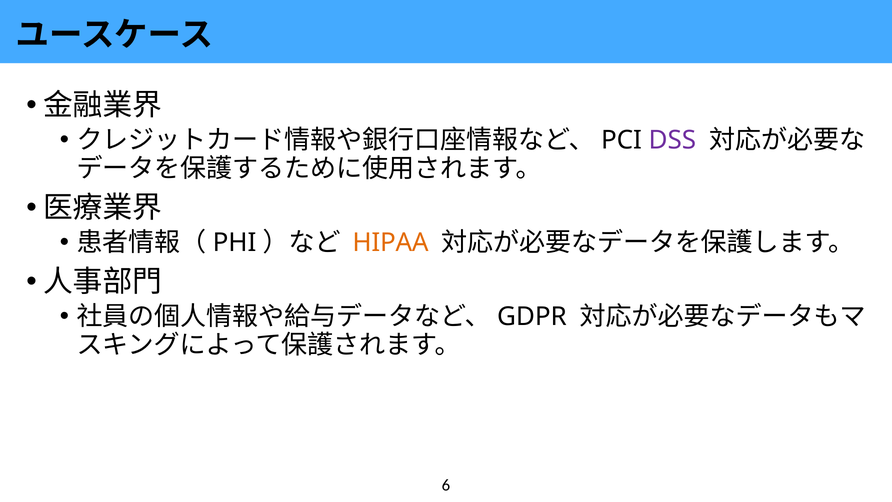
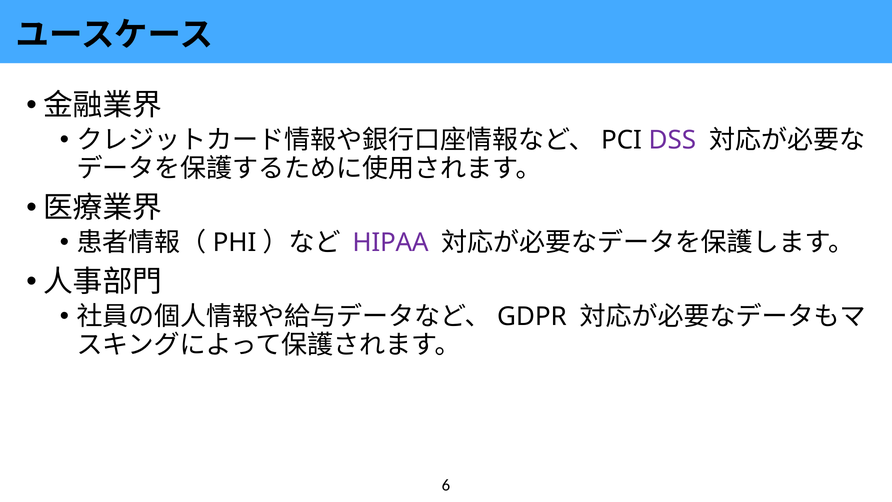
HIPAA colour: orange -> purple
